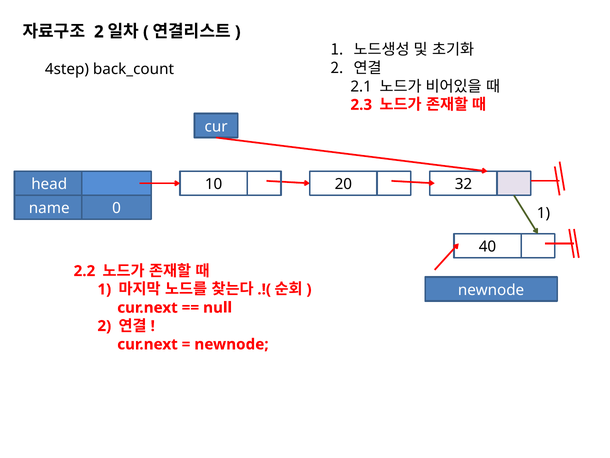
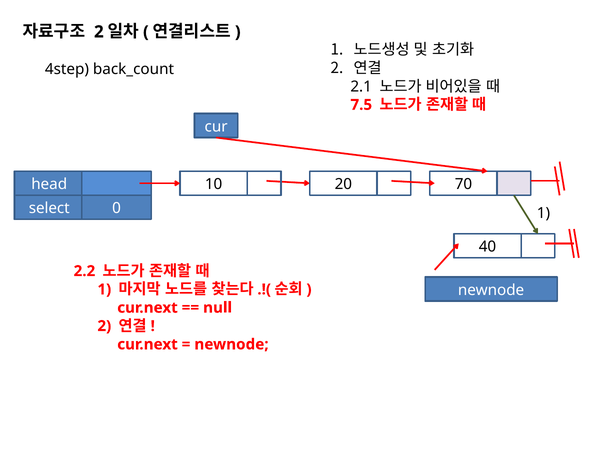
2.3: 2.3 -> 7.5
32: 32 -> 70
name: name -> select
